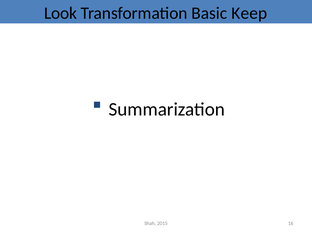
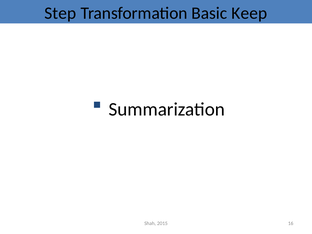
Look: Look -> Step
